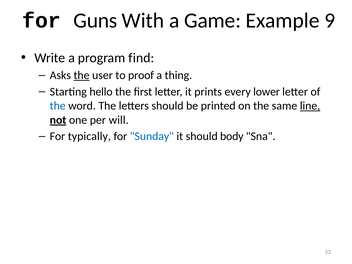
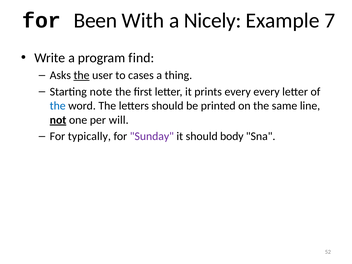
Guns: Guns -> Been
Game: Game -> Nicely
9: 9 -> 7
proof: proof -> cases
hello: hello -> note
every lower: lower -> every
line underline: present -> none
Sunday colour: blue -> purple
